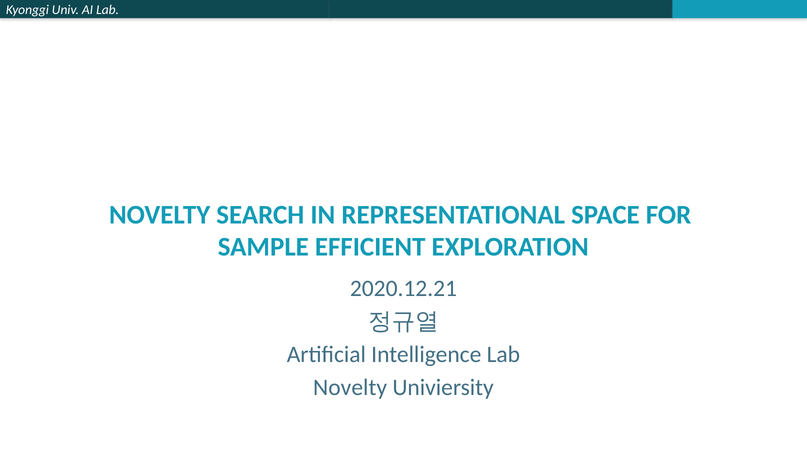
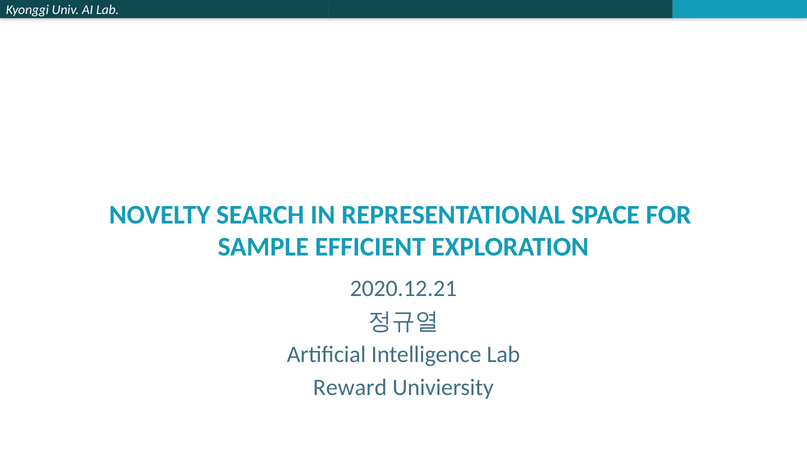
Novelty at (350, 388): Novelty -> Reward
